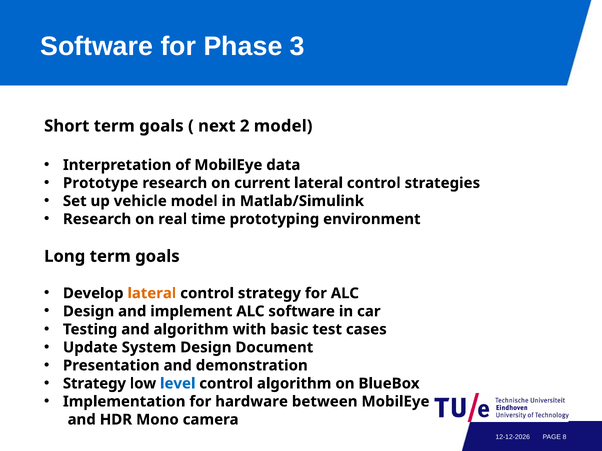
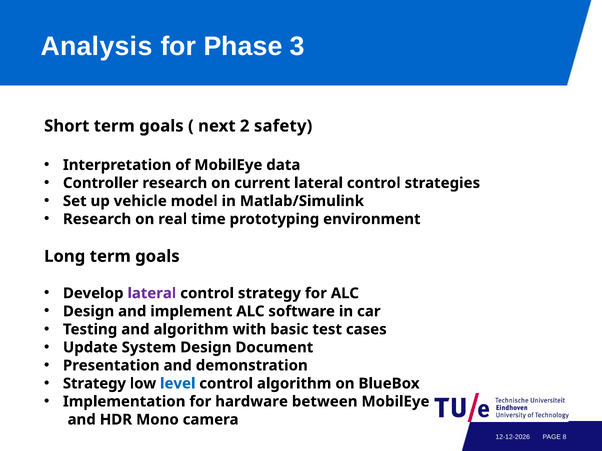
Software at (97, 46): Software -> Analysis
2 model: model -> safety
Prototype: Prototype -> Controller
lateral at (152, 294) colour: orange -> purple
